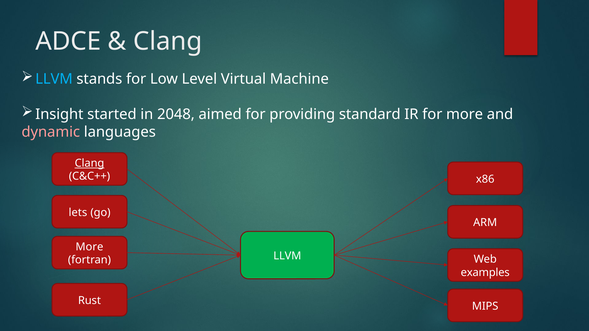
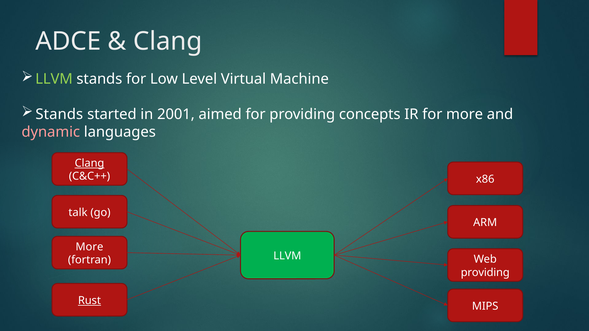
LLVM at (54, 79) colour: light blue -> light green
Insight at (59, 114): Insight -> Stands
2048: 2048 -> 2001
standard: standard -> concepts
lets: lets -> talk
examples at (485, 273): examples -> providing
Rust underline: none -> present
